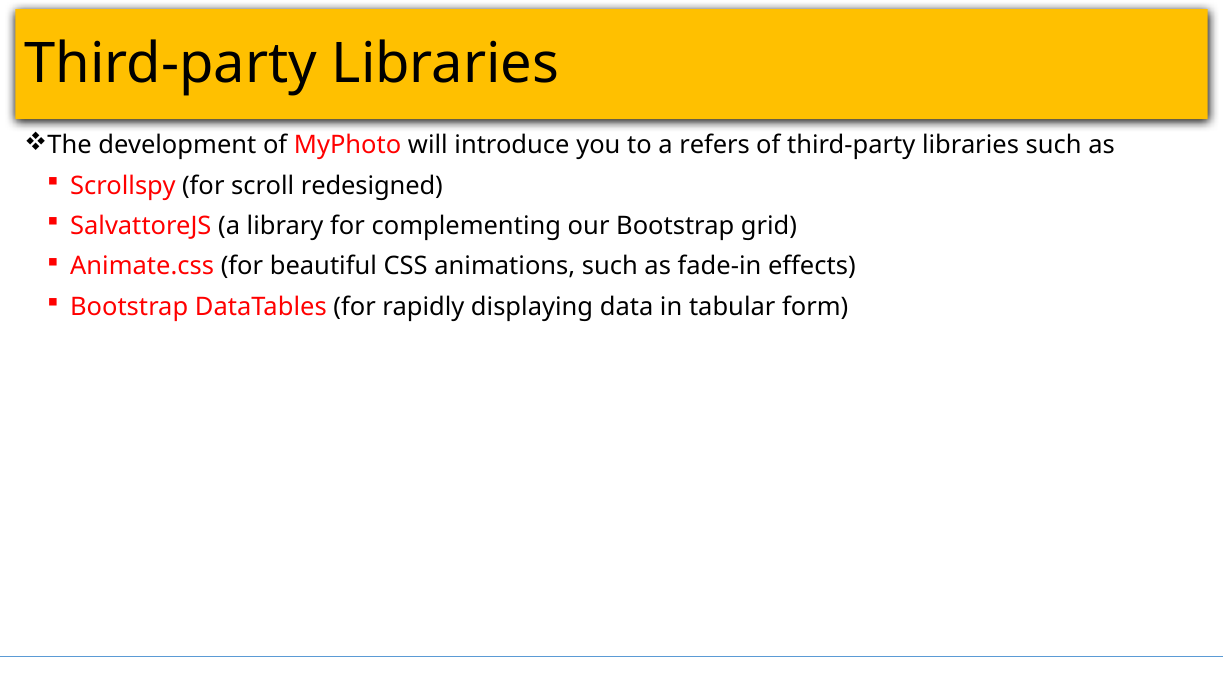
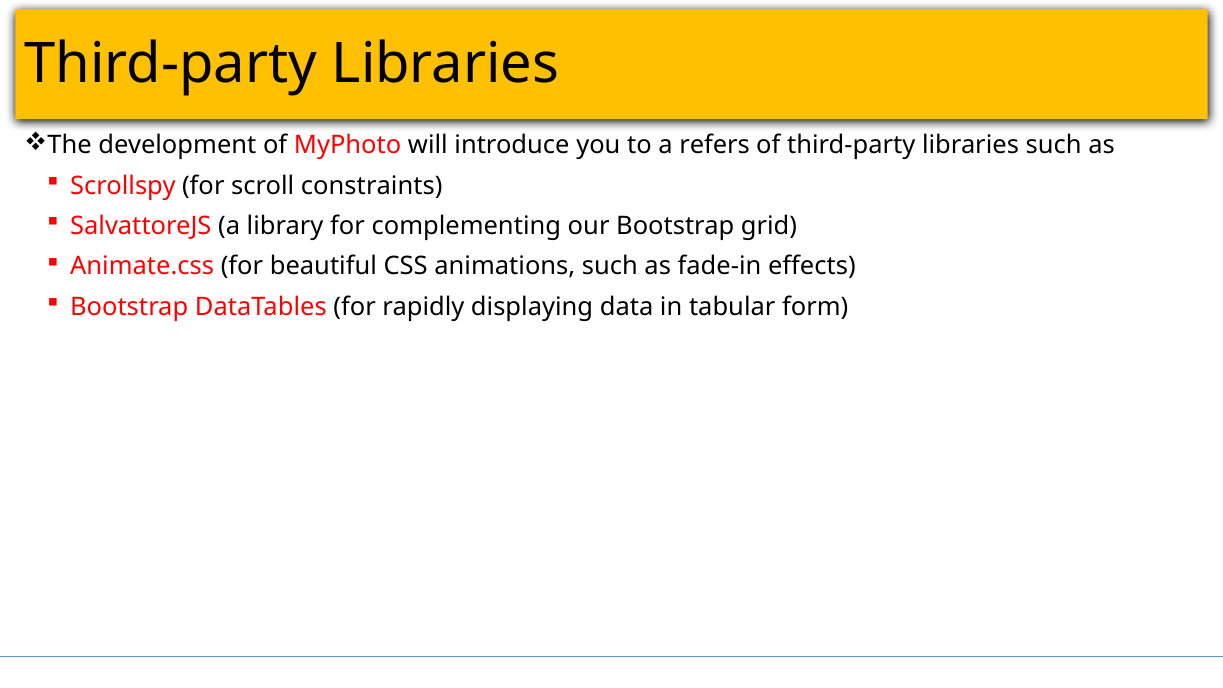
redesigned: redesigned -> constraints
